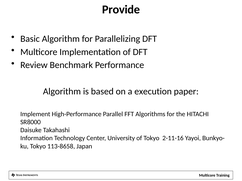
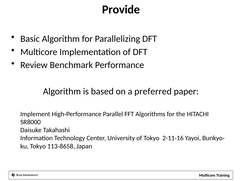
execution: execution -> preferred
